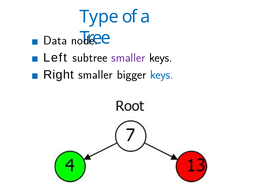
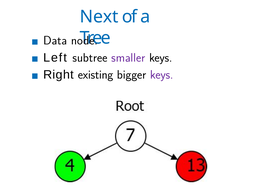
Type: Type -> Next
Right smaller: smaller -> existing
keys at (162, 75) colour: blue -> purple
